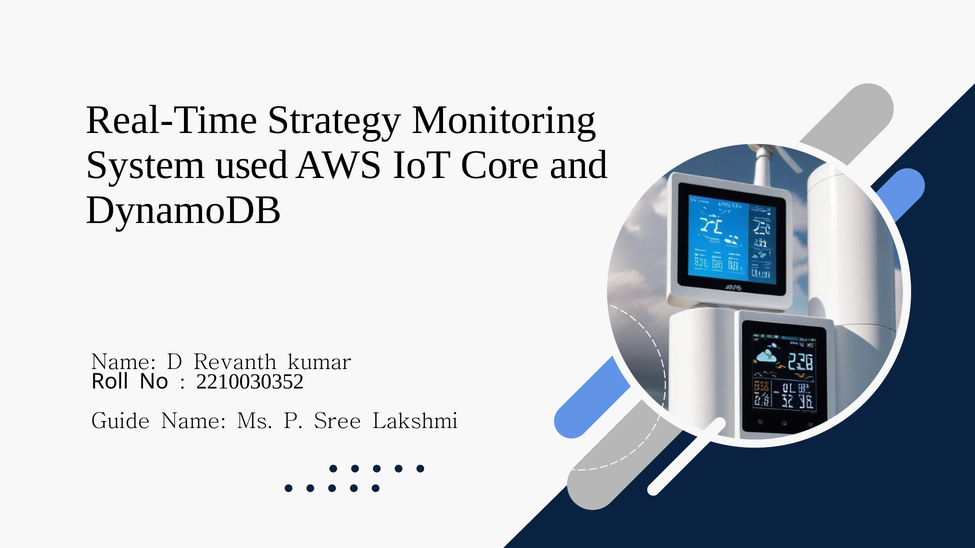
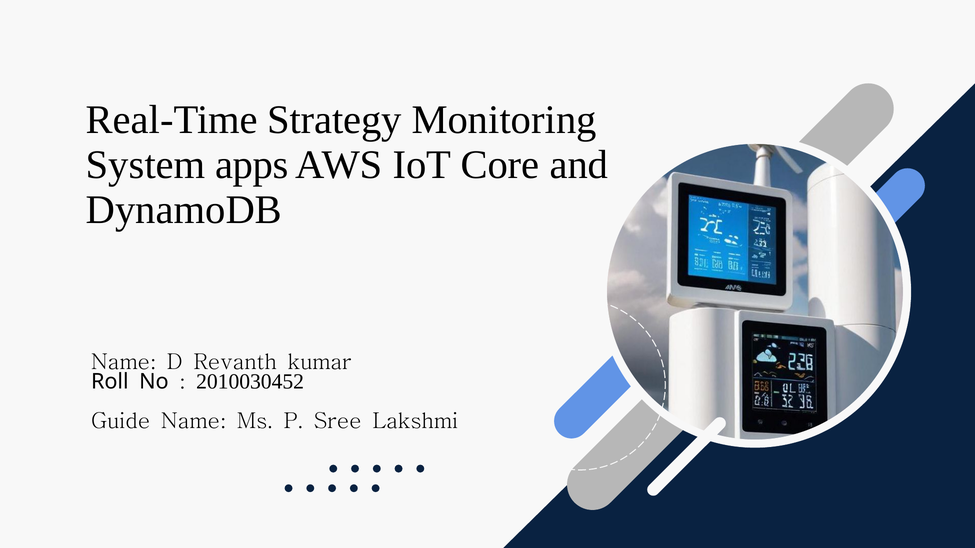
used: used -> apps
2210030352: 2210030352 -> 2010030452
